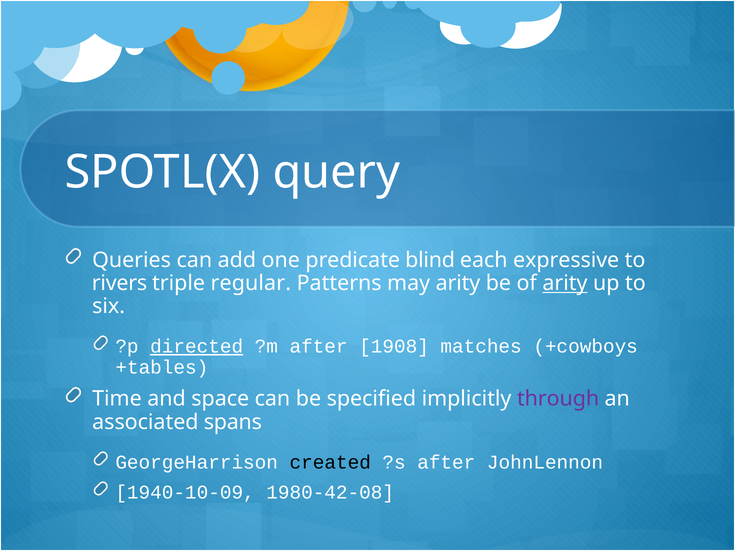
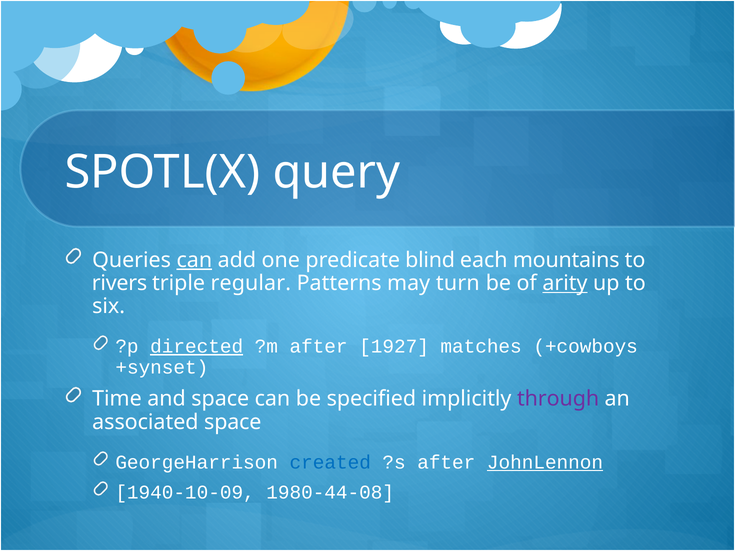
can at (194, 260) underline: none -> present
expressive: expressive -> mountains
may arity: arity -> turn
1908: 1908 -> 1927
+tables: +tables -> +synset
associated spans: spans -> space
created colour: black -> blue
JohnLennon underline: none -> present
1980-42-08: 1980-42-08 -> 1980-44-08
